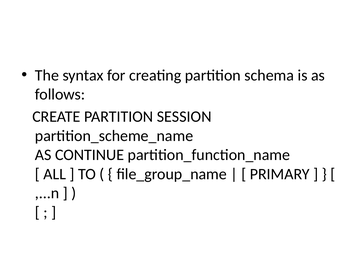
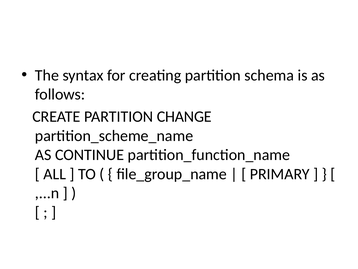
SESSION: SESSION -> CHANGE
